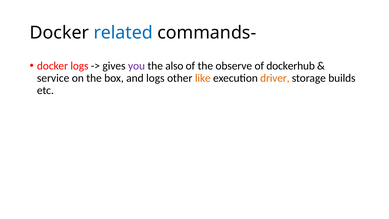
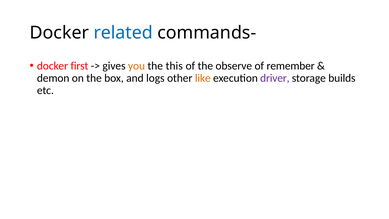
docker logs: logs -> first
you colour: purple -> orange
also: also -> this
dockerhub: dockerhub -> remember
service: service -> demon
driver colour: orange -> purple
